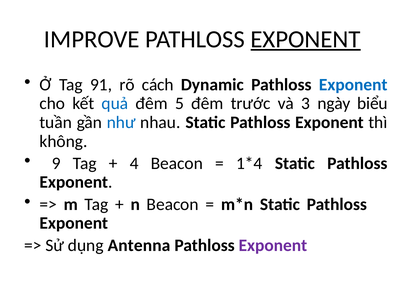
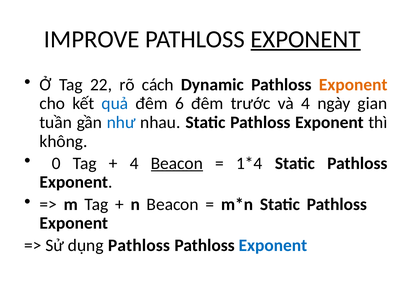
91: 91 -> 22
Exponent at (353, 85) colour: blue -> orange
5: 5 -> 6
và 3: 3 -> 4
biểu: biểu -> gian
9: 9 -> 0
Beacon at (177, 163) underline: none -> present
dụng Antenna: Antenna -> Pathloss
Exponent at (273, 245) colour: purple -> blue
